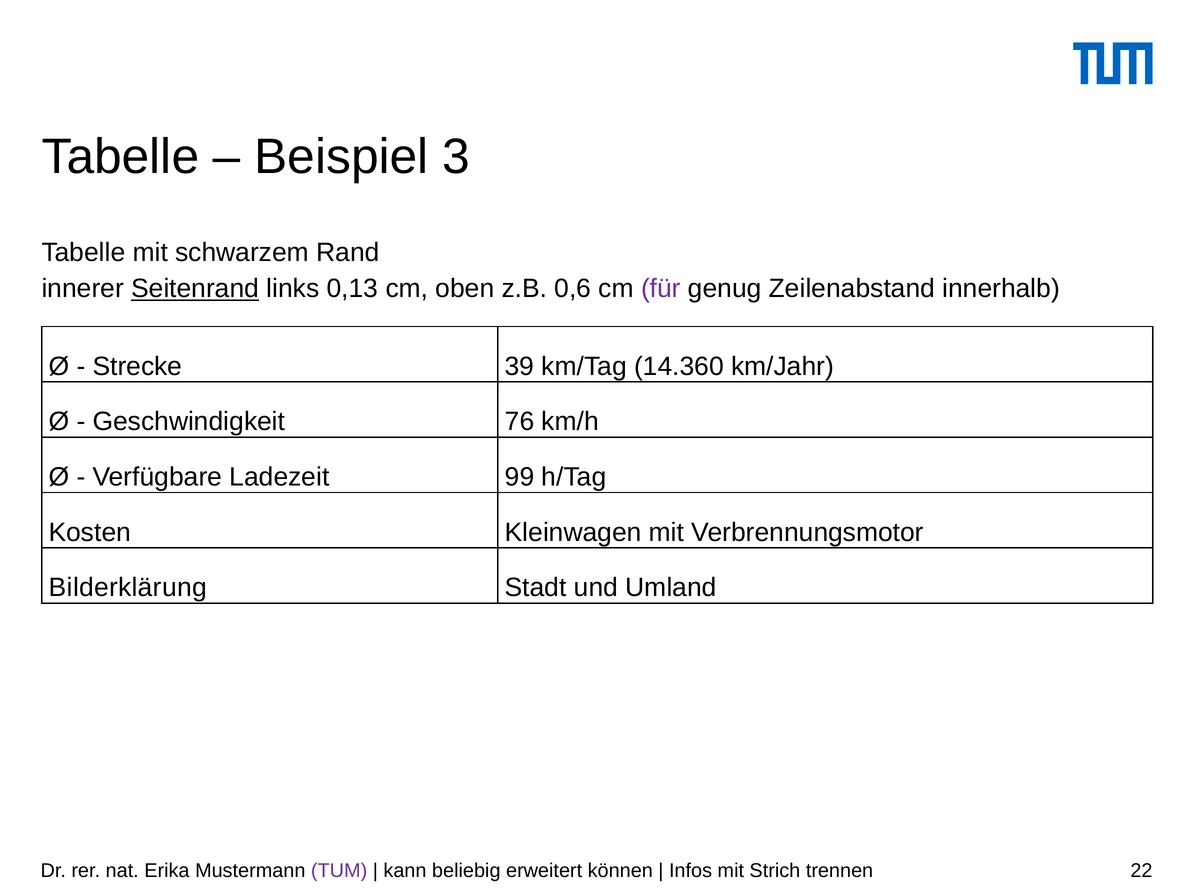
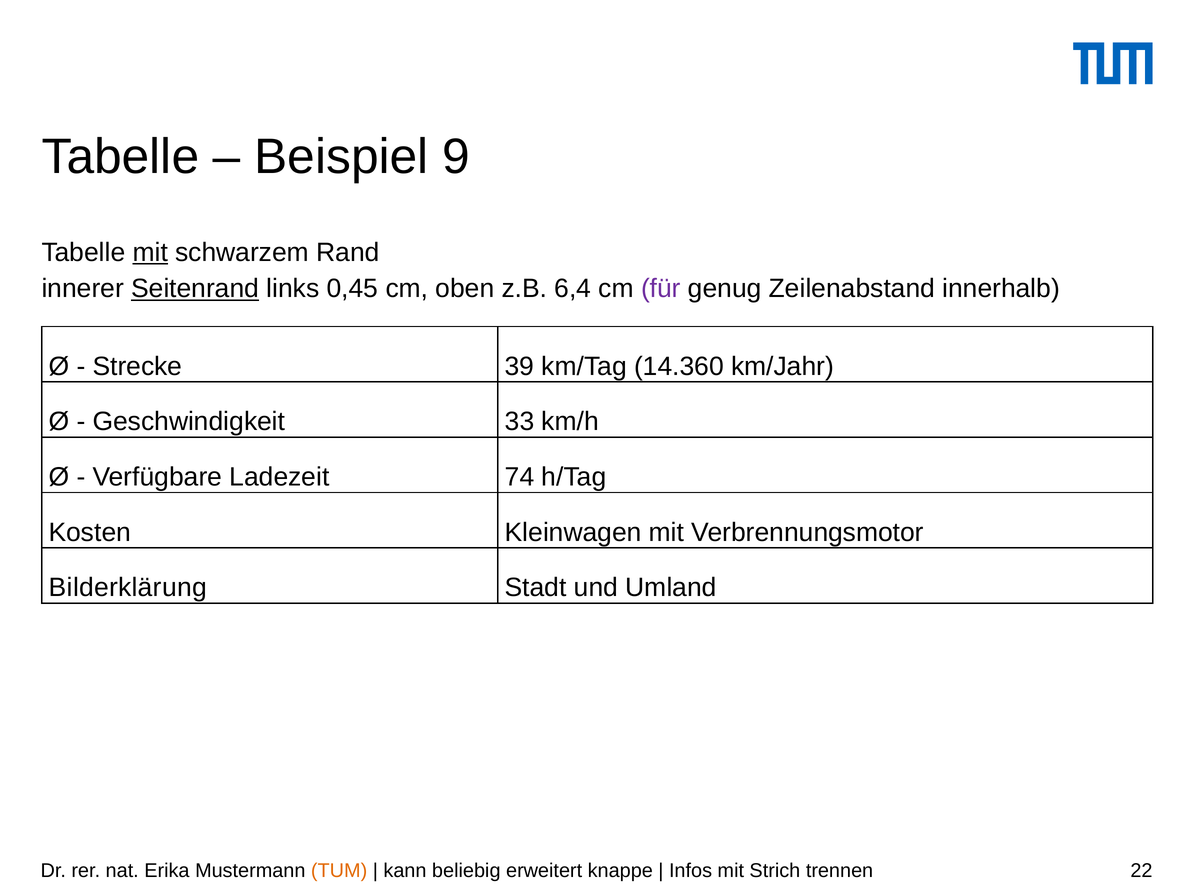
3: 3 -> 9
mit at (150, 252) underline: none -> present
0,13: 0,13 -> 0,45
0,6: 0,6 -> 6,4
76: 76 -> 33
99: 99 -> 74
TUM colour: purple -> orange
können: können -> knappe
